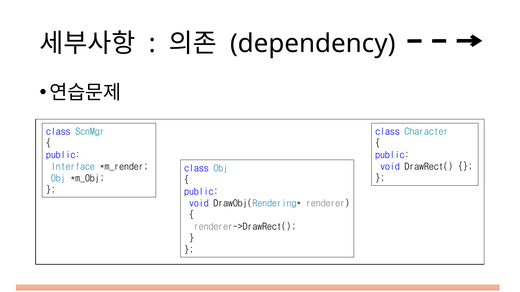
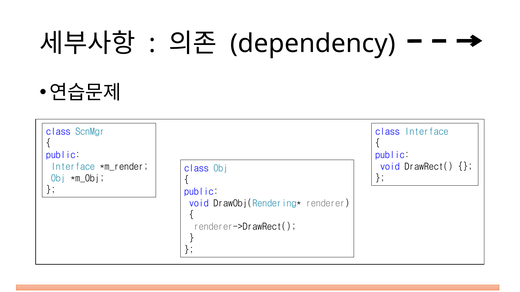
class Character: Character -> Interface
